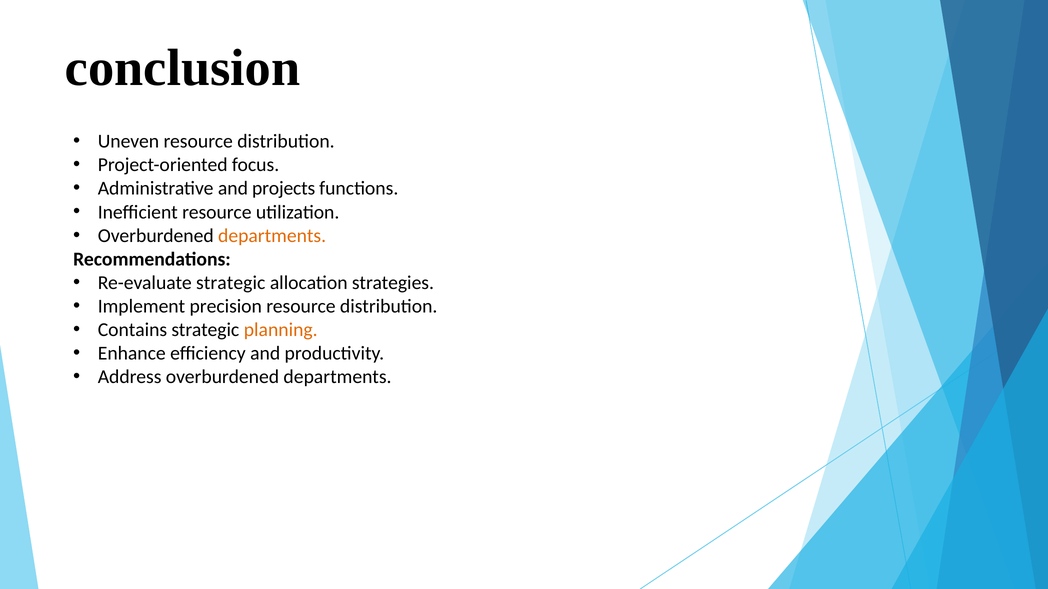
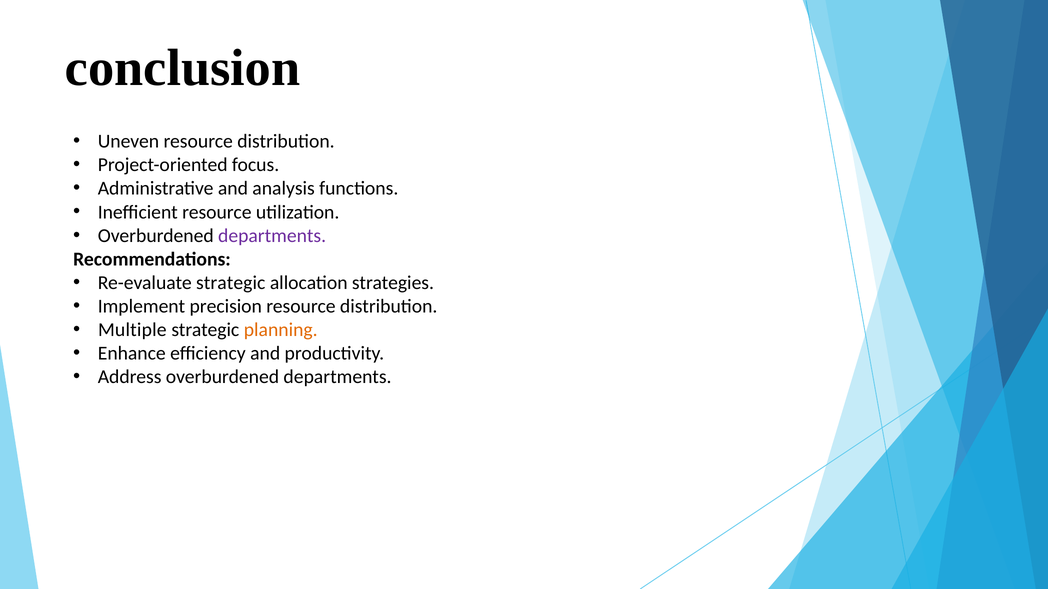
projects: projects -> analysis
departments at (272, 236) colour: orange -> purple
Contains: Contains -> Multiple
